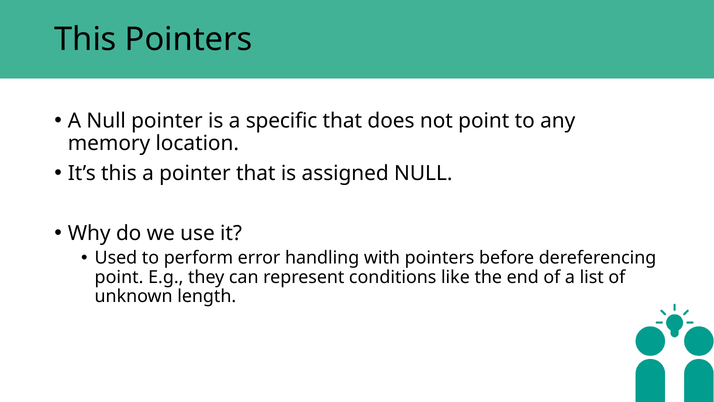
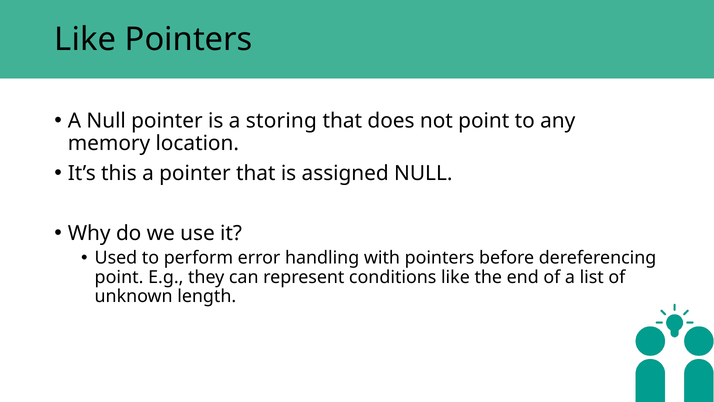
This at (85, 39): This -> Like
specific: specific -> storing
